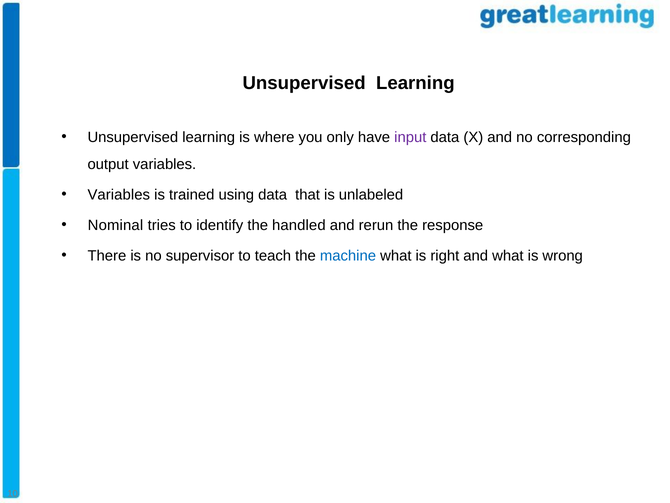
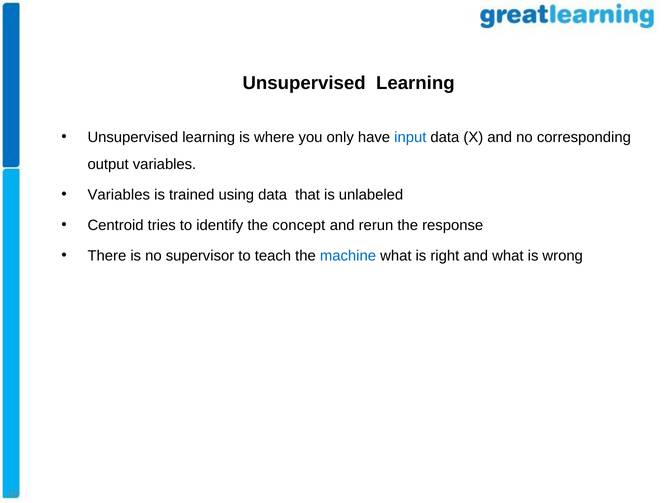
input colour: purple -> blue
Nominal: Nominal -> Centroid
handled: handled -> concept
